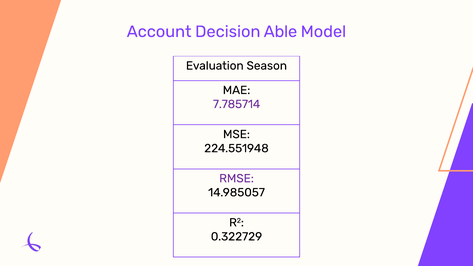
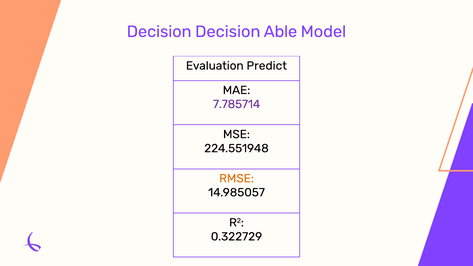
Account at (159, 32): Account -> Decision
Season: Season -> Predict
RMSE colour: purple -> orange
